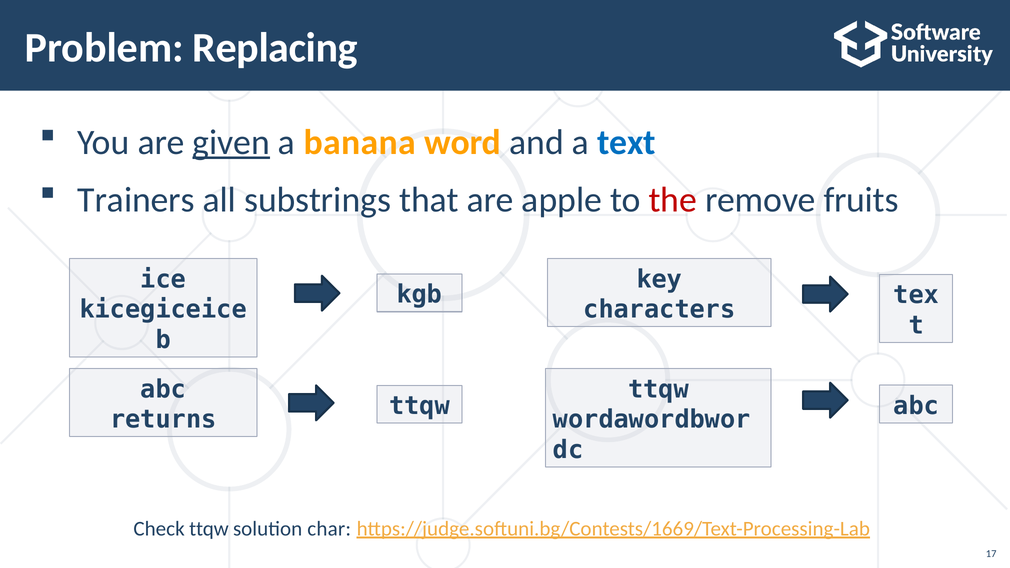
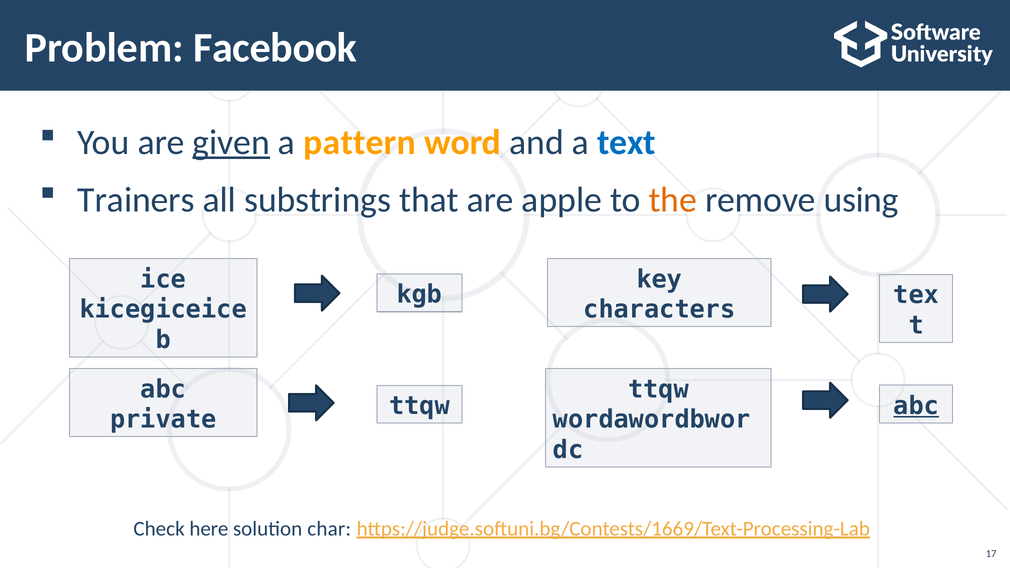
Replacing: Replacing -> Facebook
banana: banana -> pattern
the colour: red -> orange
fruits: fruits -> using
abc at (916, 406) underline: none -> present
returns: returns -> private
Check ttqw: ttqw -> here
